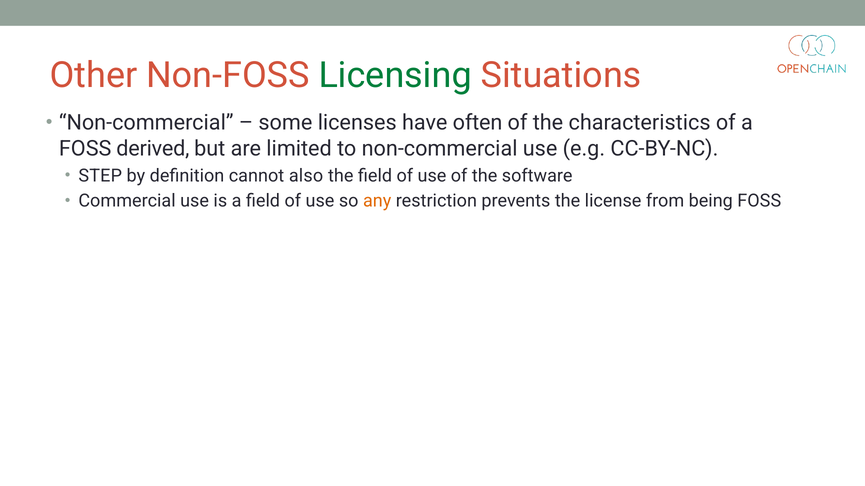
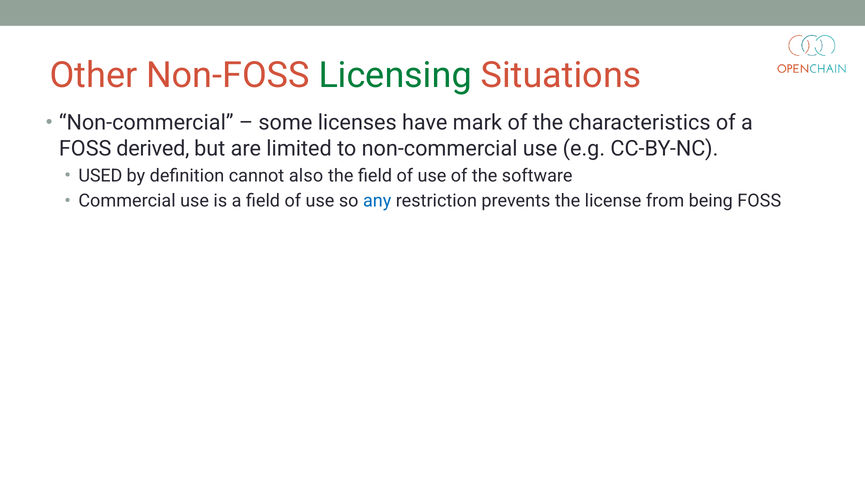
often: often -> mark
STEP: STEP -> USED
any colour: orange -> blue
